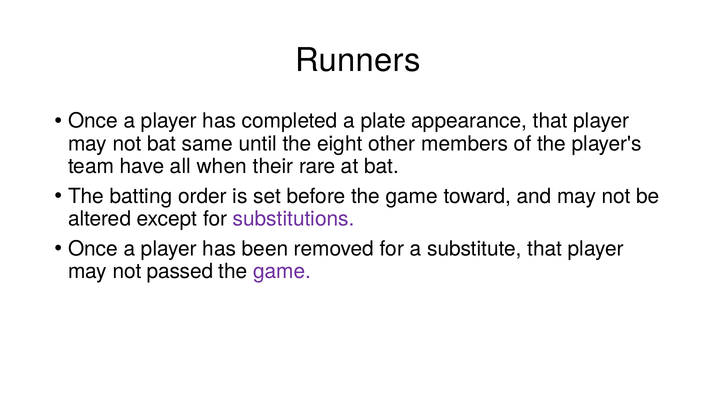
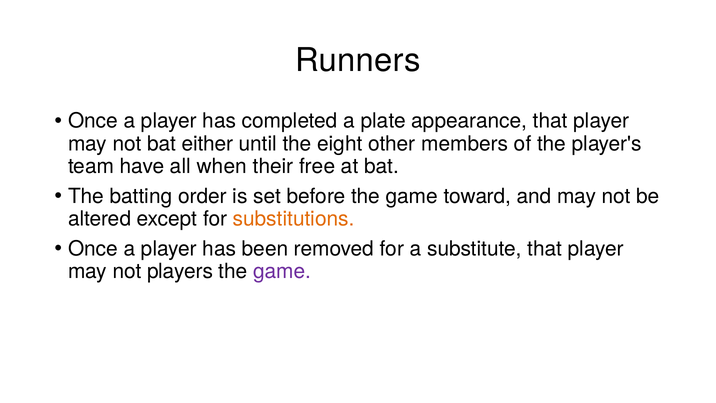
same: same -> either
rare: rare -> free
substitutions colour: purple -> orange
passed: passed -> players
